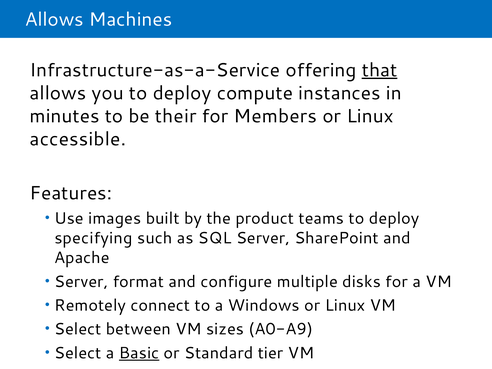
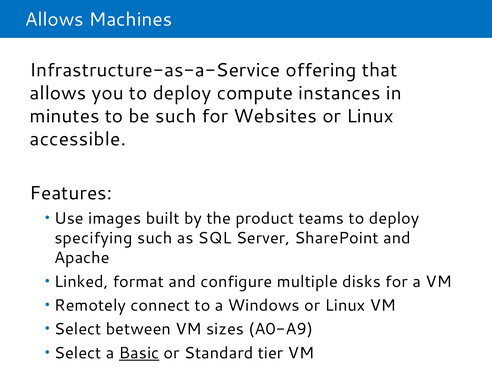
that underline: present -> none
be their: their -> such
Members: Members -> Websites
Server at (81, 282): Server -> Linked
